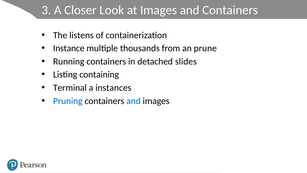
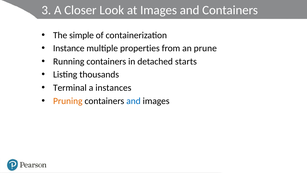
listens: listens -> simple
thousands: thousands -> properties
slides: slides -> starts
containing: containing -> thousands
Pruning colour: blue -> orange
